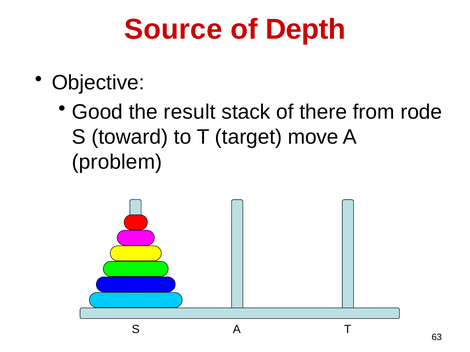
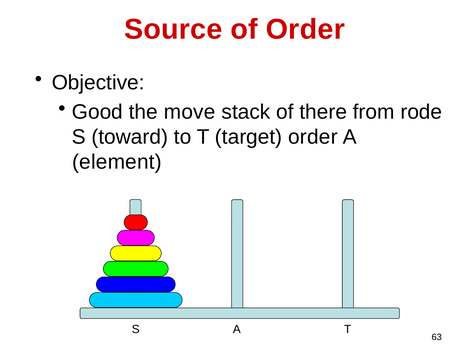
of Depth: Depth -> Order
result: result -> move
target move: move -> order
problem: problem -> element
